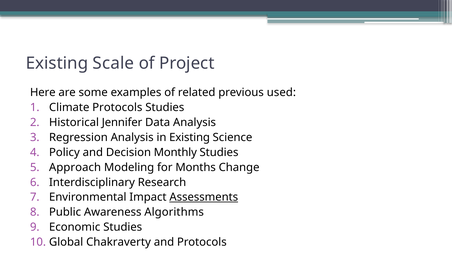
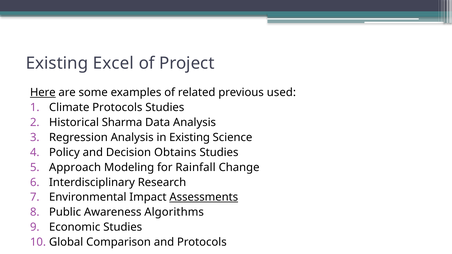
Scale: Scale -> Excel
Here underline: none -> present
Jennifer: Jennifer -> Sharma
Monthly: Monthly -> Obtains
Months: Months -> Rainfall
Chakraverty: Chakraverty -> Comparison
